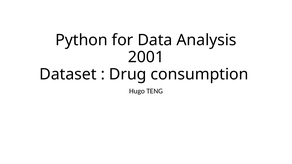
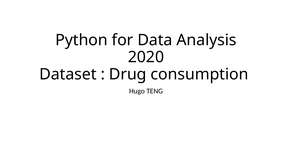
2001: 2001 -> 2020
